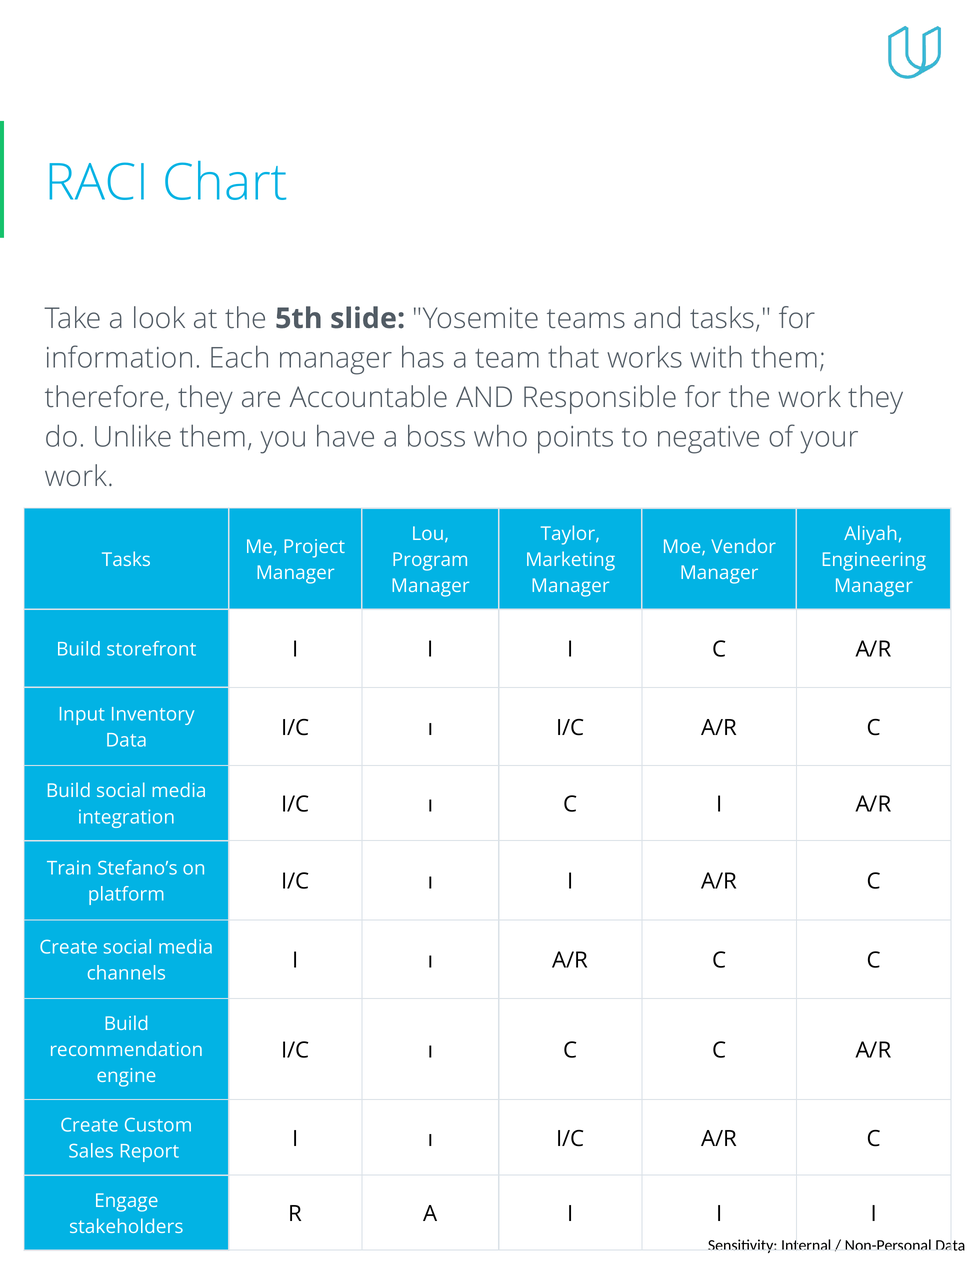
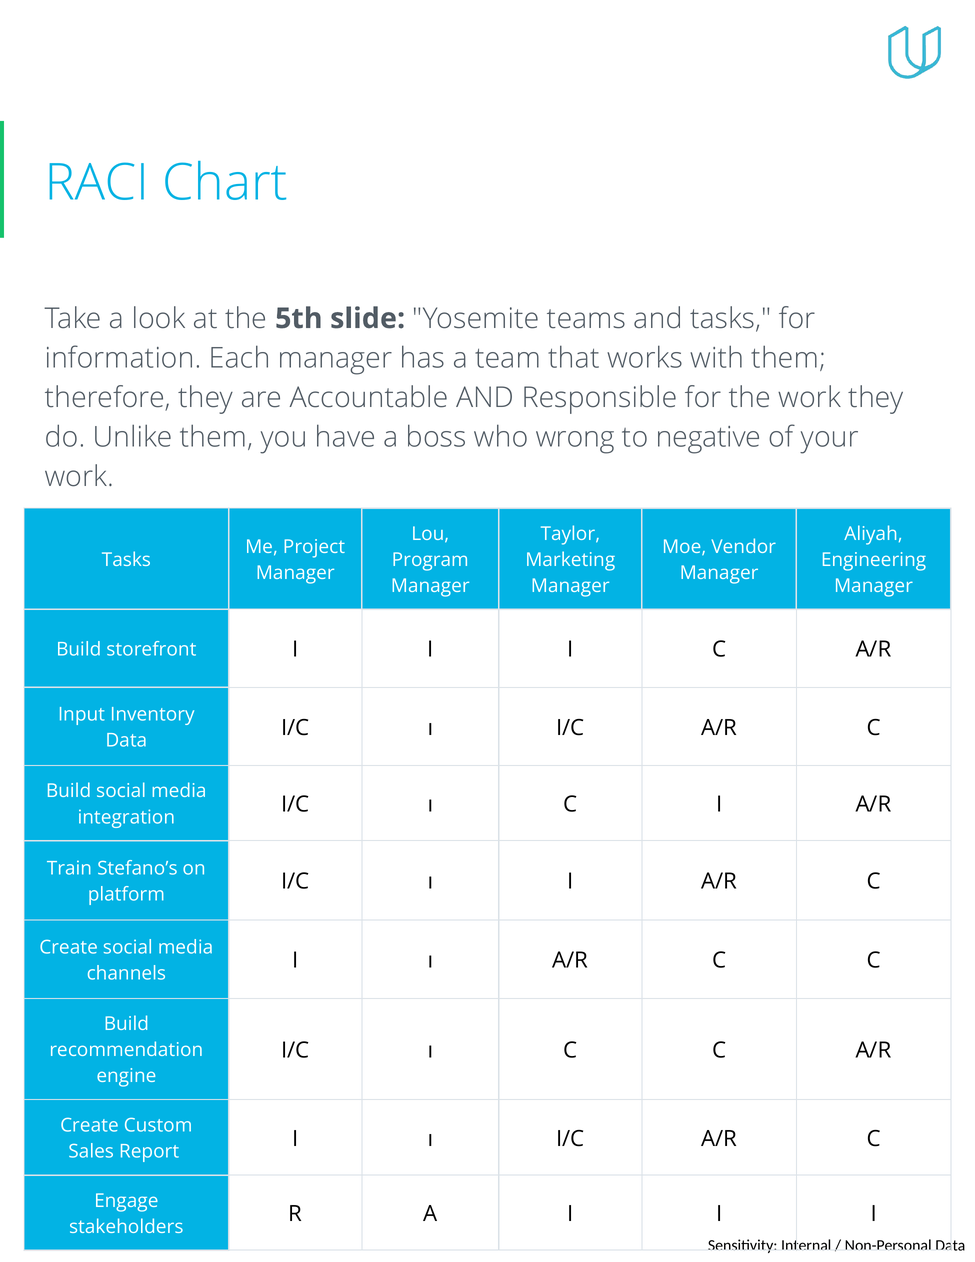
points: points -> wrong
